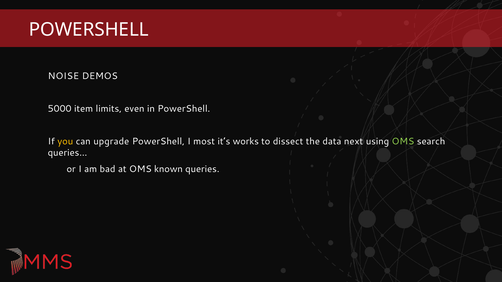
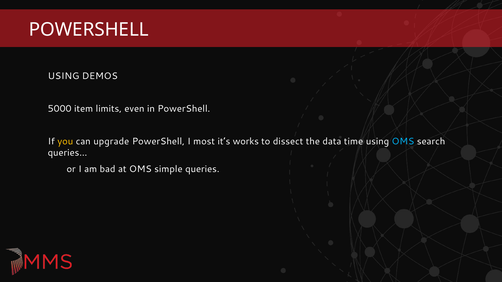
NOISE at (63, 76): NOISE -> USING
next: next -> time
OMS at (403, 142) colour: light green -> light blue
known: known -> simple
